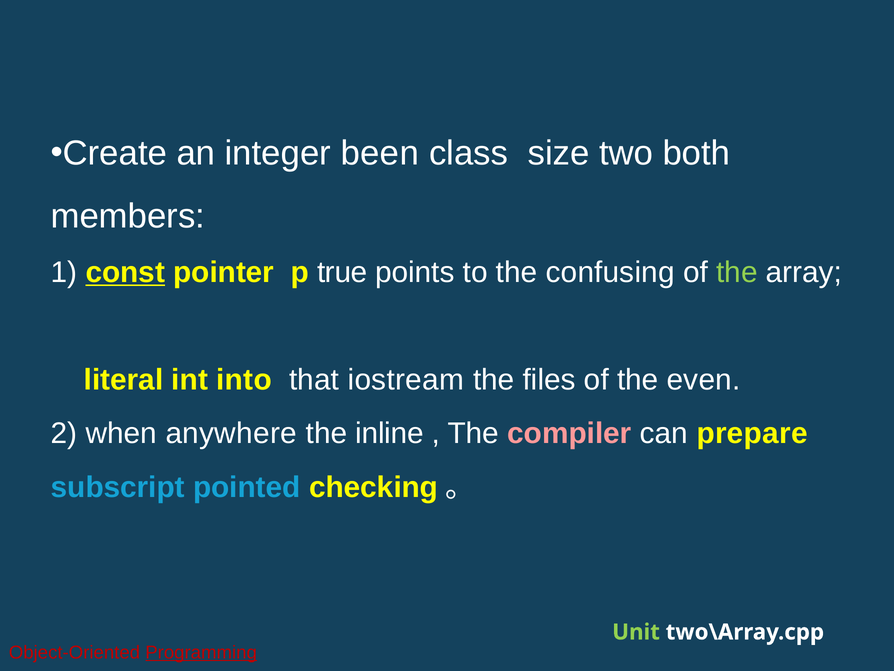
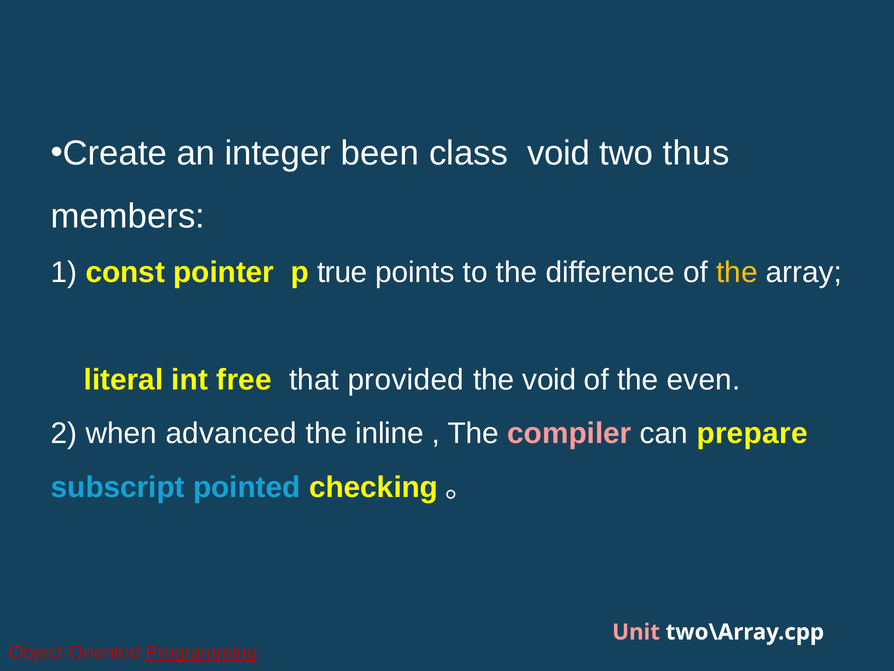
class size: size -> void
both: both -> thus
const underline: present -> none
confusing: confusing -> difference
the at (737, 272) colour: light green -> yellow
into: into -> free
iostream: iostream -> provided
the files: files -> void
anywhere: anywhere -> advanced
Unit colour: light green -> pink
